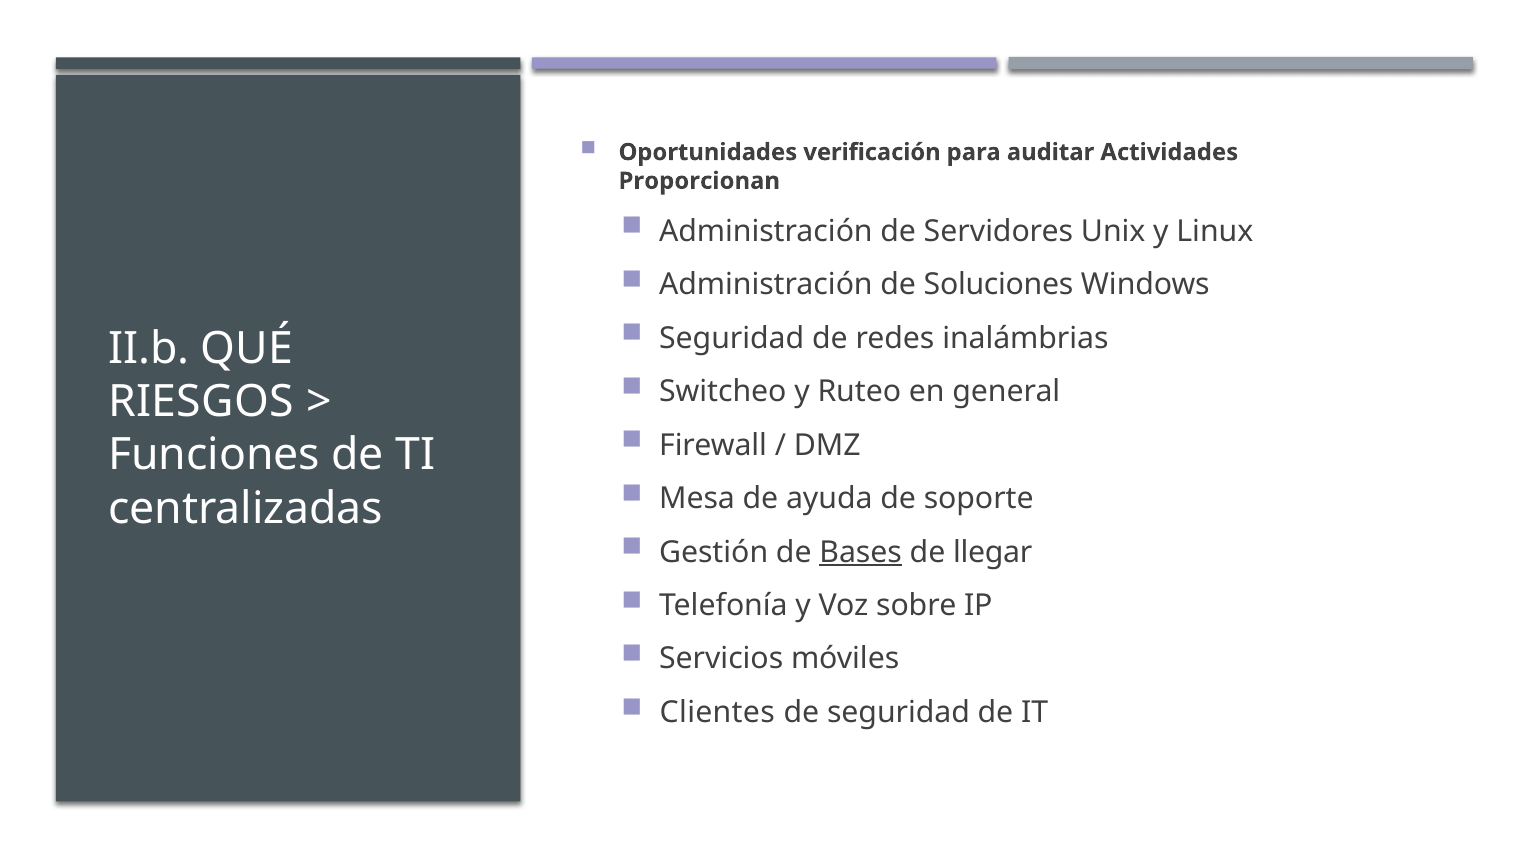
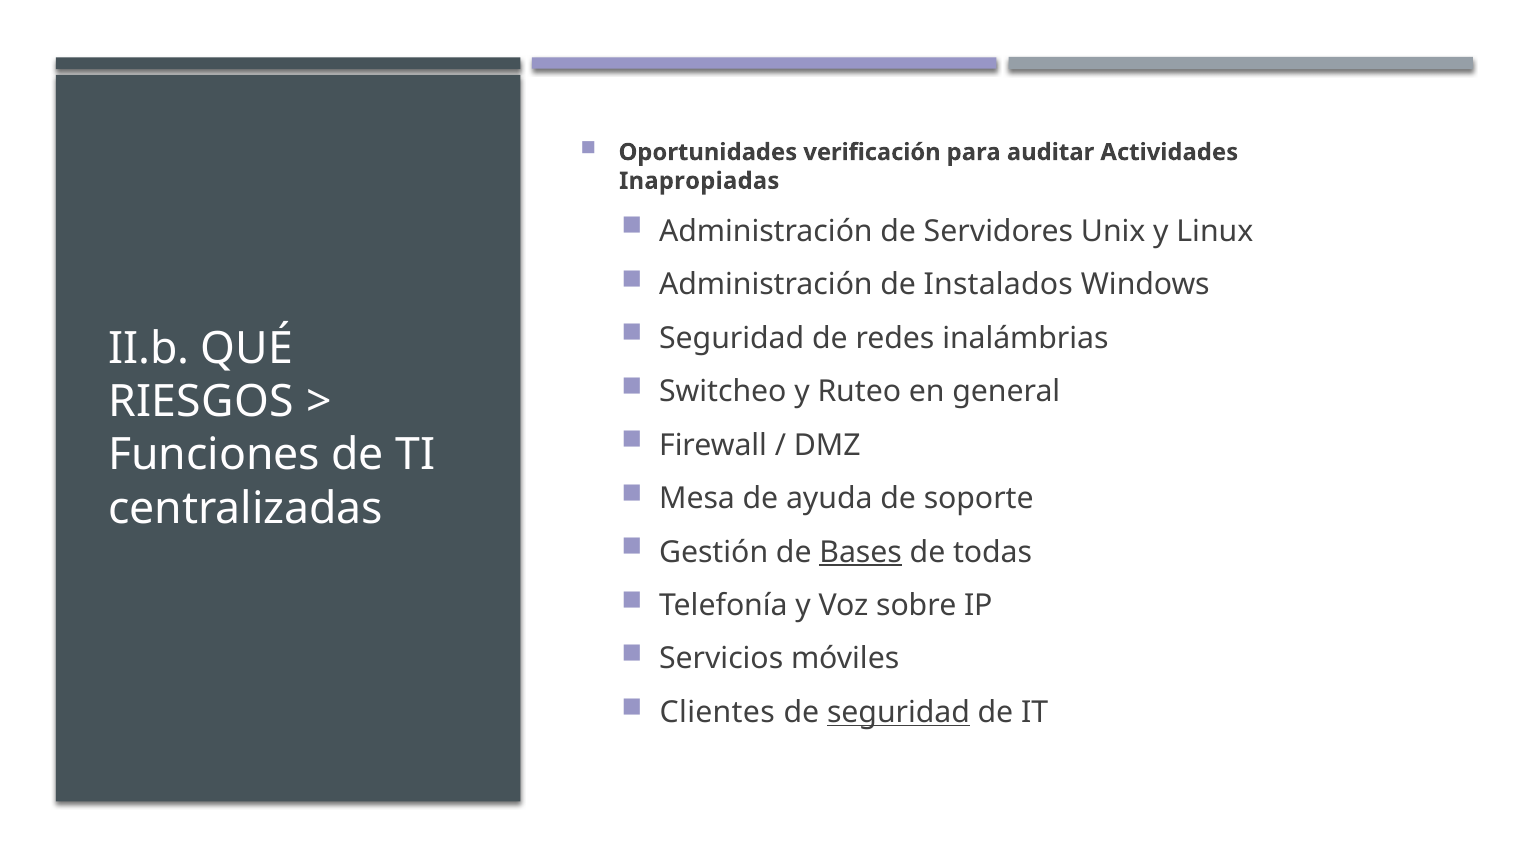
Proporcionan: Proporcionan -> Inapropiadas
Soluciones: Soluciones -> Instalados
llegar: llegar -> todas
seguridad at (898, 713) underline: none -> present
